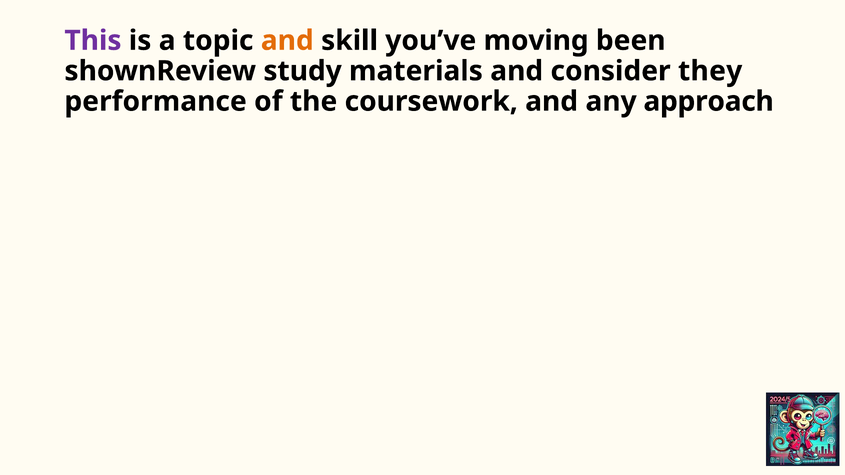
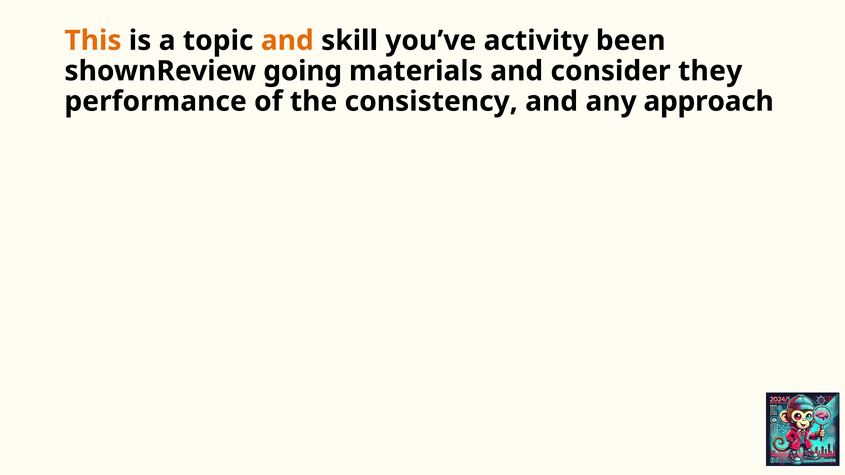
This colour: purple -> orange
moving: moving -> activity
study: study -> going
coursework: coursework -> consistency
